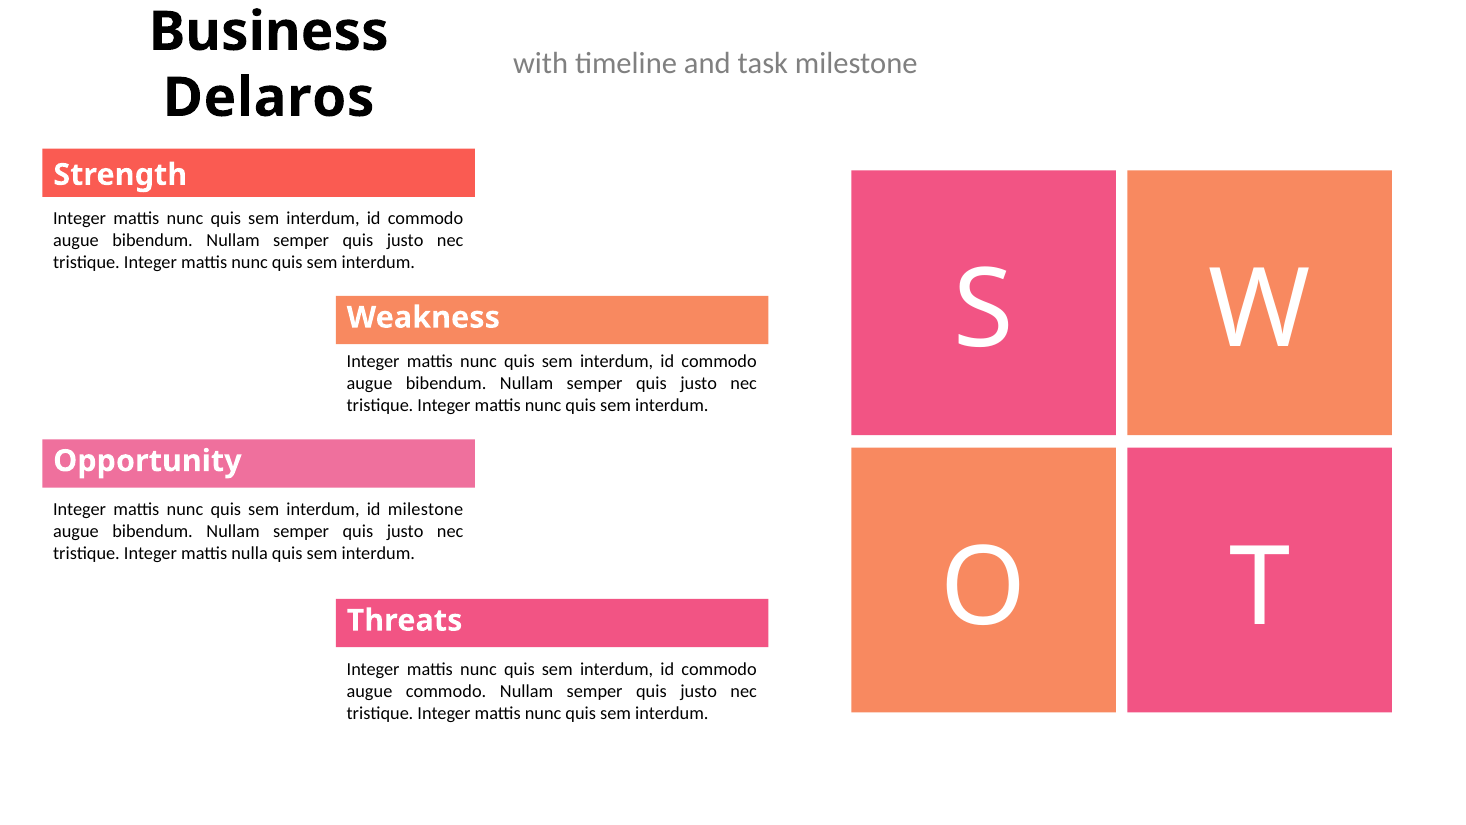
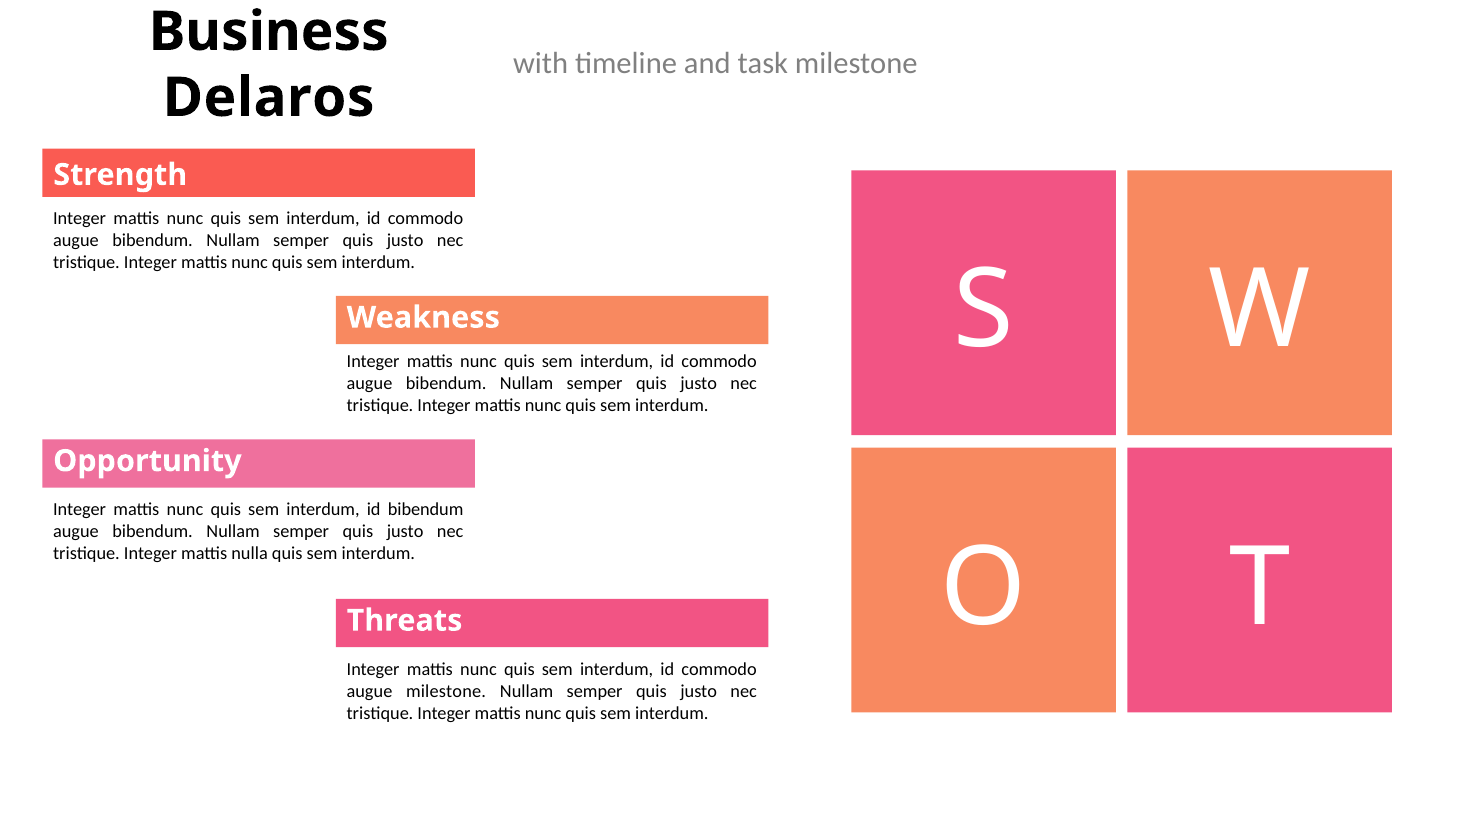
id milestone: milestone -> bibendum
augue commodo: commodo -> milestone
